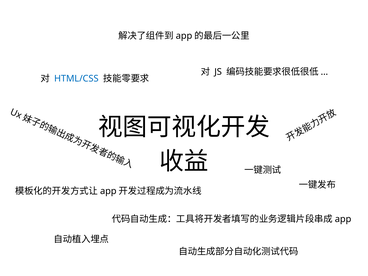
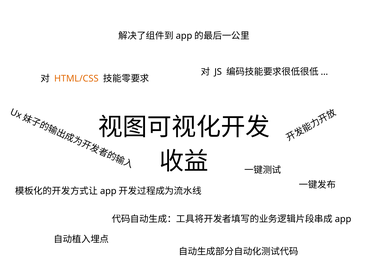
HTML/CSS colour: blue -> orange
